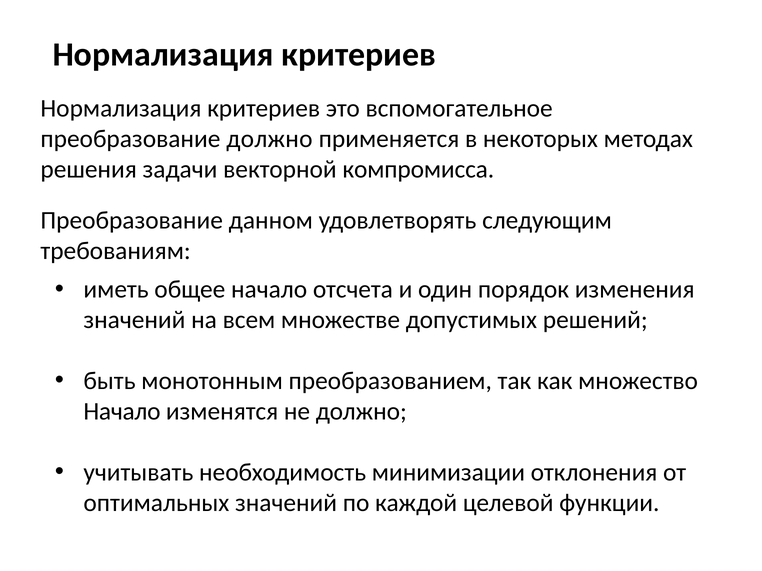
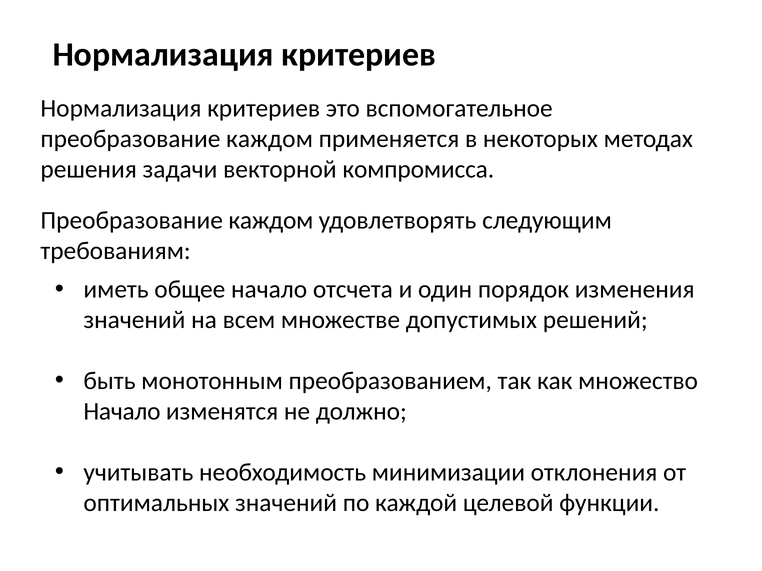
должно at (269, 139): должно -> каждом
данном at (271, 221): данном -> каждом
